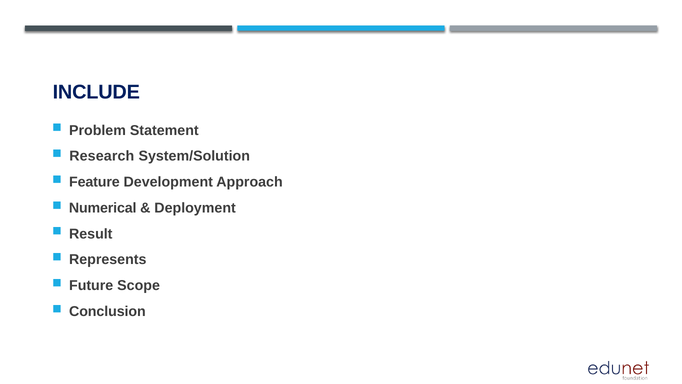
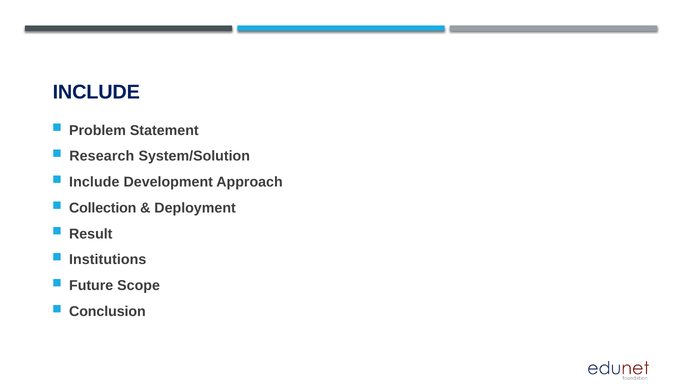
Feature at (94, 182): Feature -> Include
Numerical: Numerical -> Collection
Represents: Represents -> Institutions
